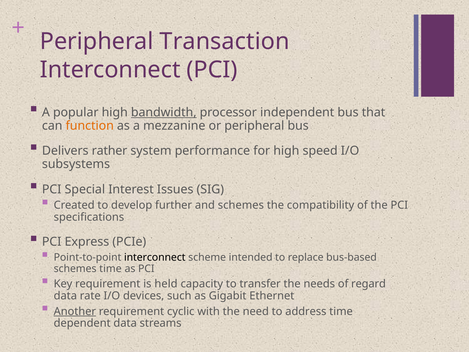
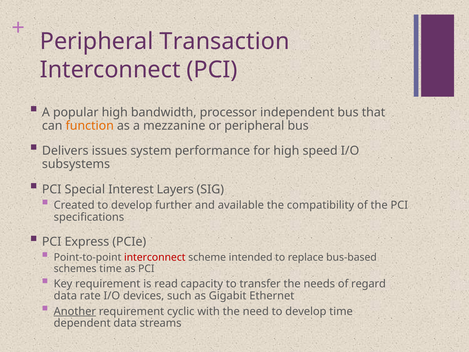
bandwidth underline: present -> none
rather: rather -> issues
Issues: Issues -> Layers
and schemes: schemes -> available
interconnect at (155, 257) colour: black -> red
held: held -> read
need to address: address -> develop
